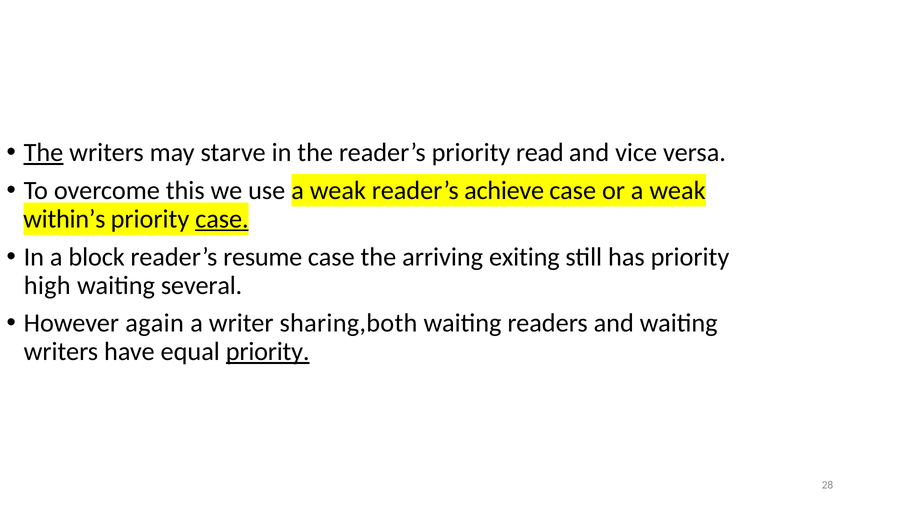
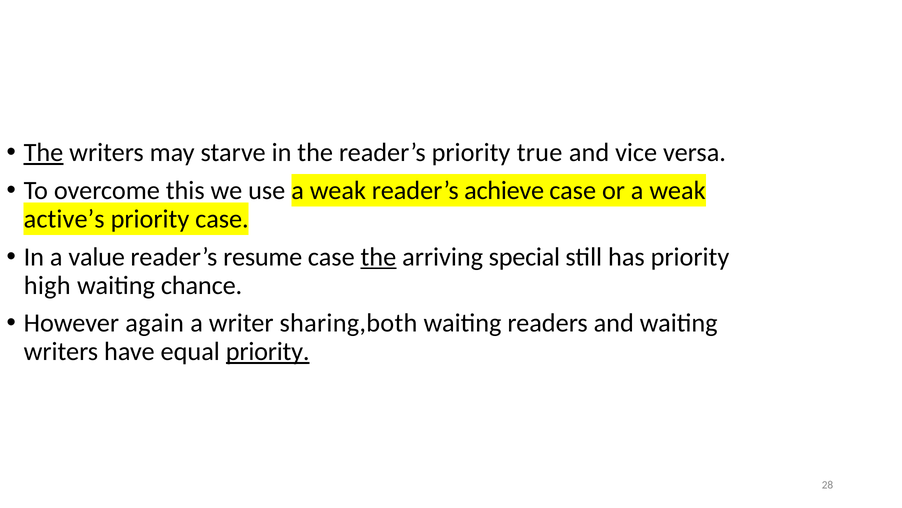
read: read -> true
within’s: within’s -> active’s
case at (222, 219) underline: present -> none
block: block -> value
the at (378, 257) underline: none -> present
exiting: exiting -> special
several: several -> chance
